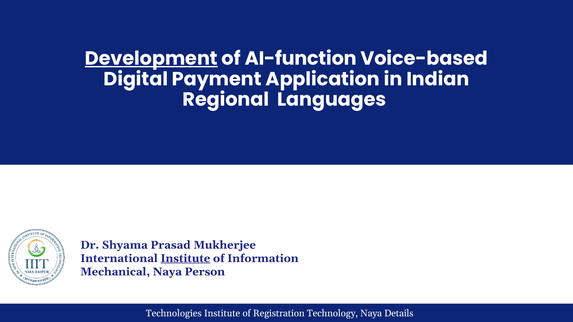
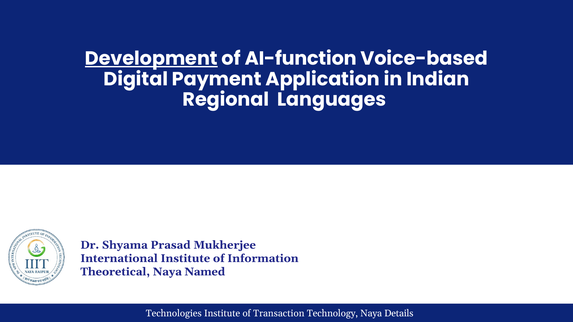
Institute at (185, 259) underline: present -> none
Mechanical: Mechanical -> Theoretical
Person: Person -> Named
Registration: Registration -> Transaction
